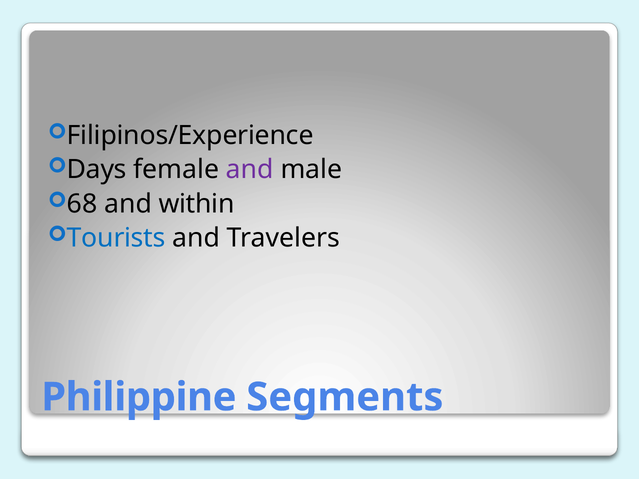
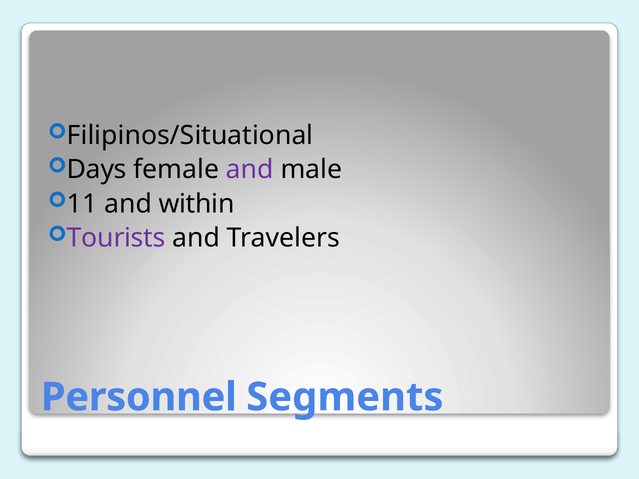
Filipinos/Experience: Filipinos/Experience -> Filipinos/Situational
68: 68 -> 11
Tourists colour: blue -> purple
Philippine: Philippine -> Personnel
